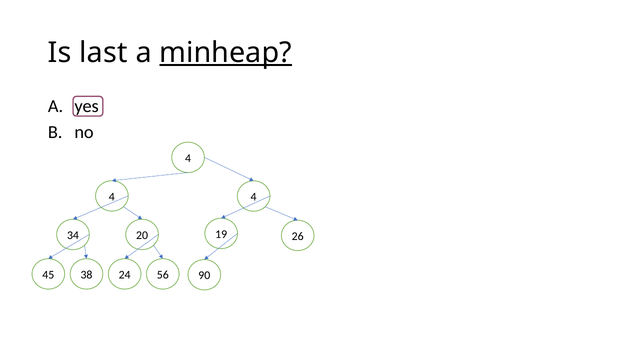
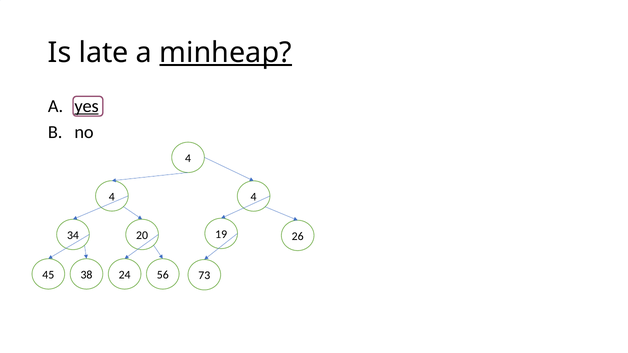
last: last -> late
yes underline: none -> present
90: 90 -> 73
